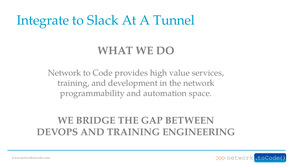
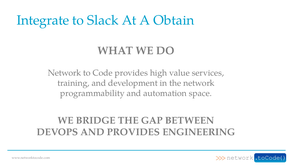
Tunnel: Tunnel -> Obtain
AND TRAINING: TRAINING -> PROVIDES
